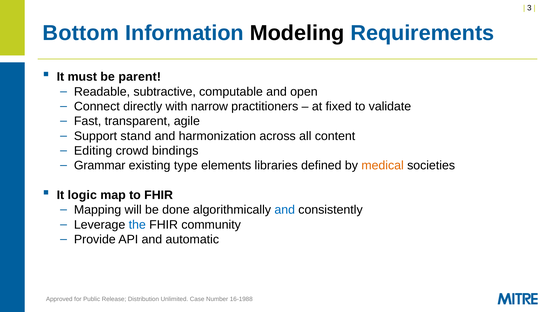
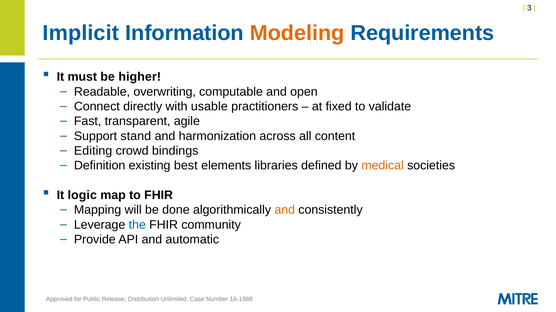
Bottom: Bottom -> Implicit
Modeling colour: black -> orange
parent: parent -> higher
subtractive: subtractive -> overwriting
narrow: narrow -> usable
Grammar: Grammar -> Definition
type: type -> best
and at (285, 210) colour: blue -> orange
